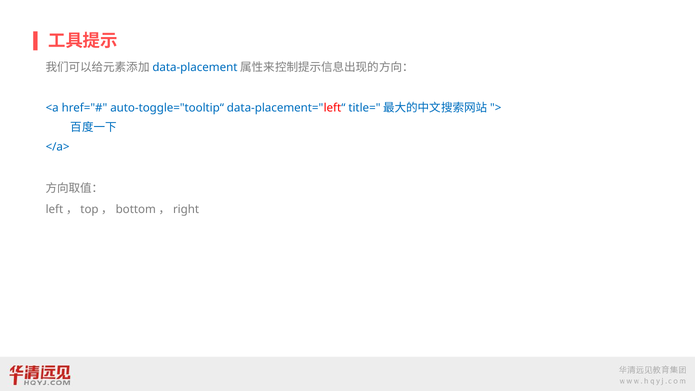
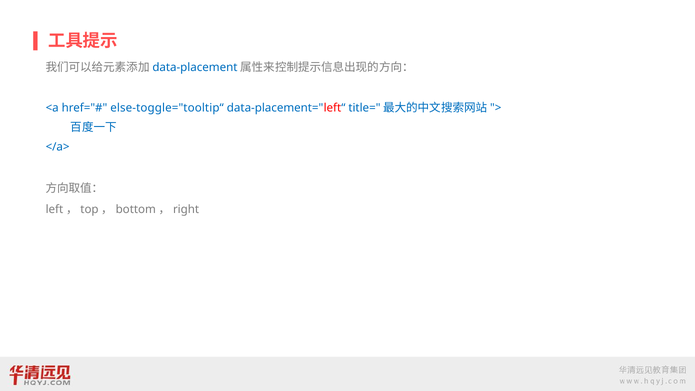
auto-toggle="tooltip“: auto-toggle="tooltip“ -> else-toggle="tooltip“
